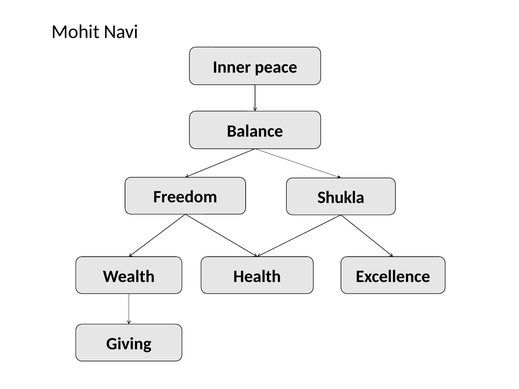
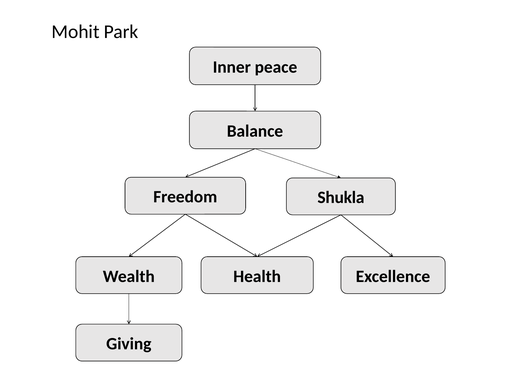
Navi: Navi -> Park
